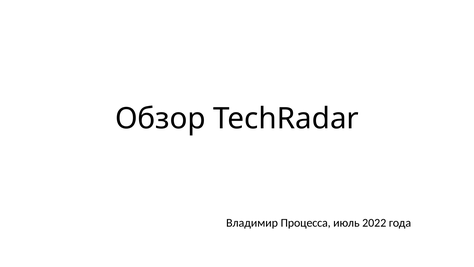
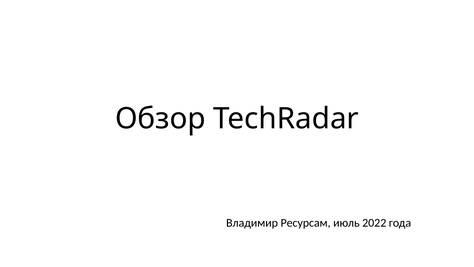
Процесса: Процесса -> Ресурсам
